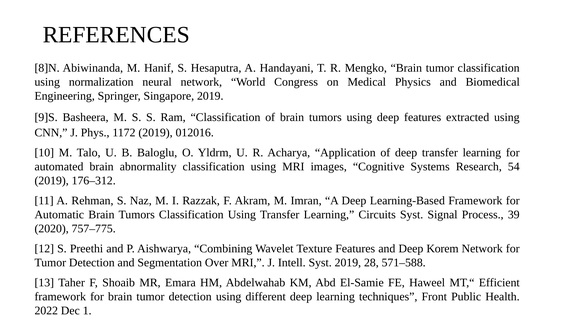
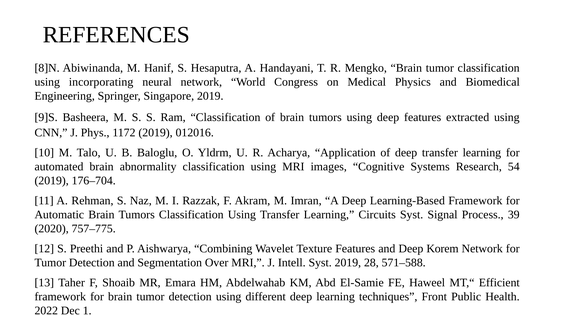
normalization: normalization -> incorporating
176–312: 176–312 -> 176–704
